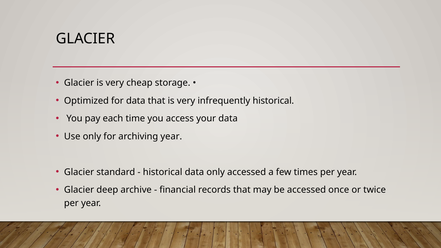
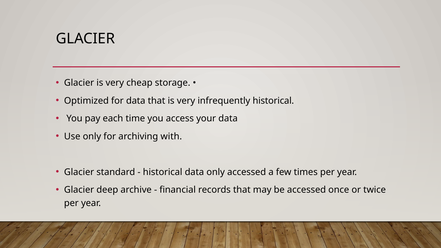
archiving year: year -> with
